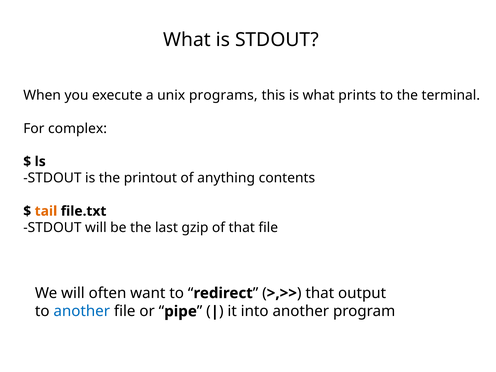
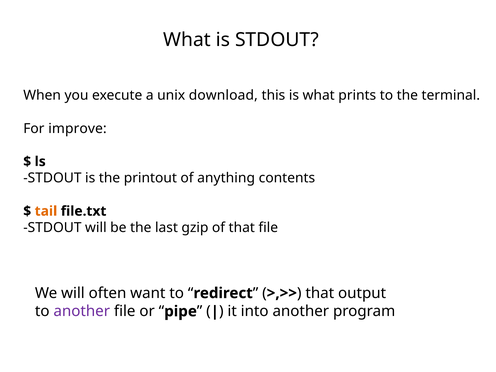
programs: programs -> download
complex: complex -> improve
another at (82, 311) colour: blue -> purple
